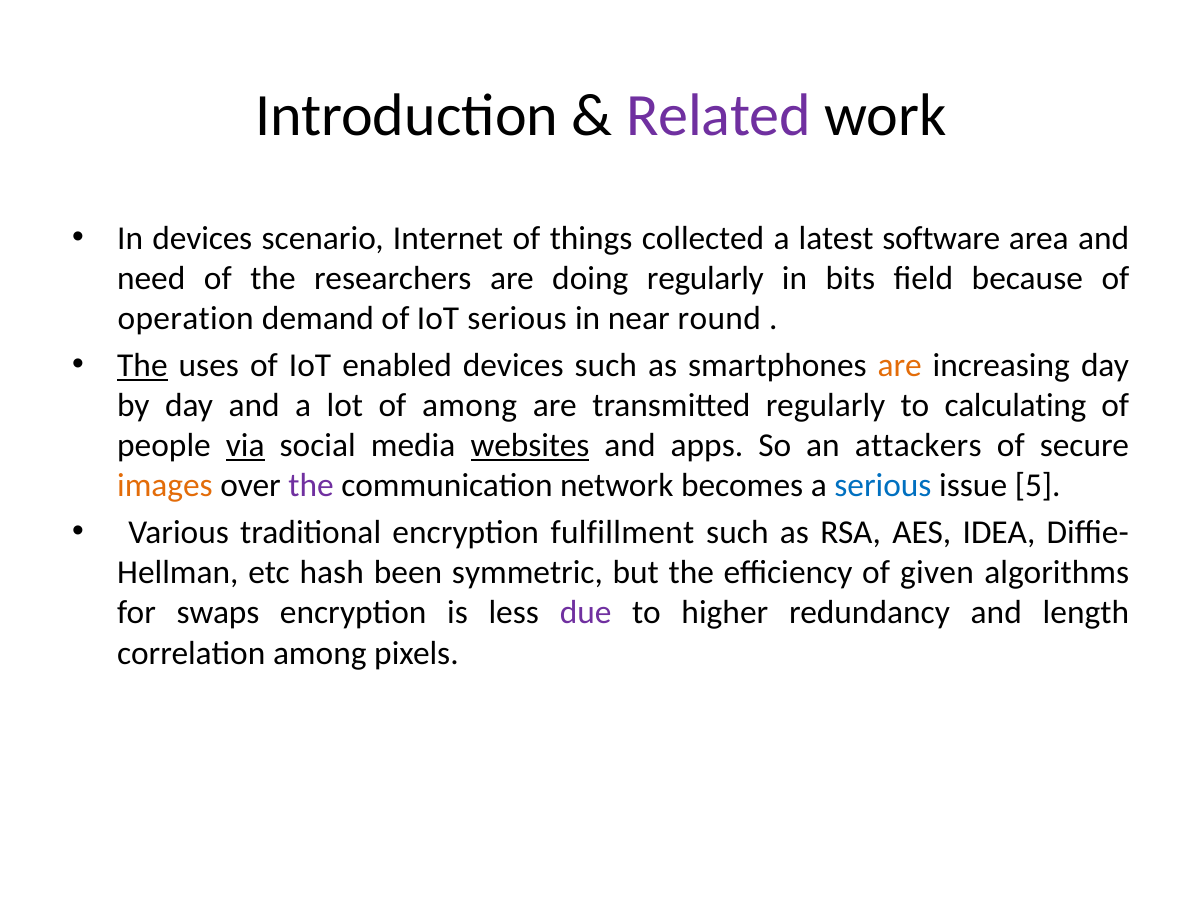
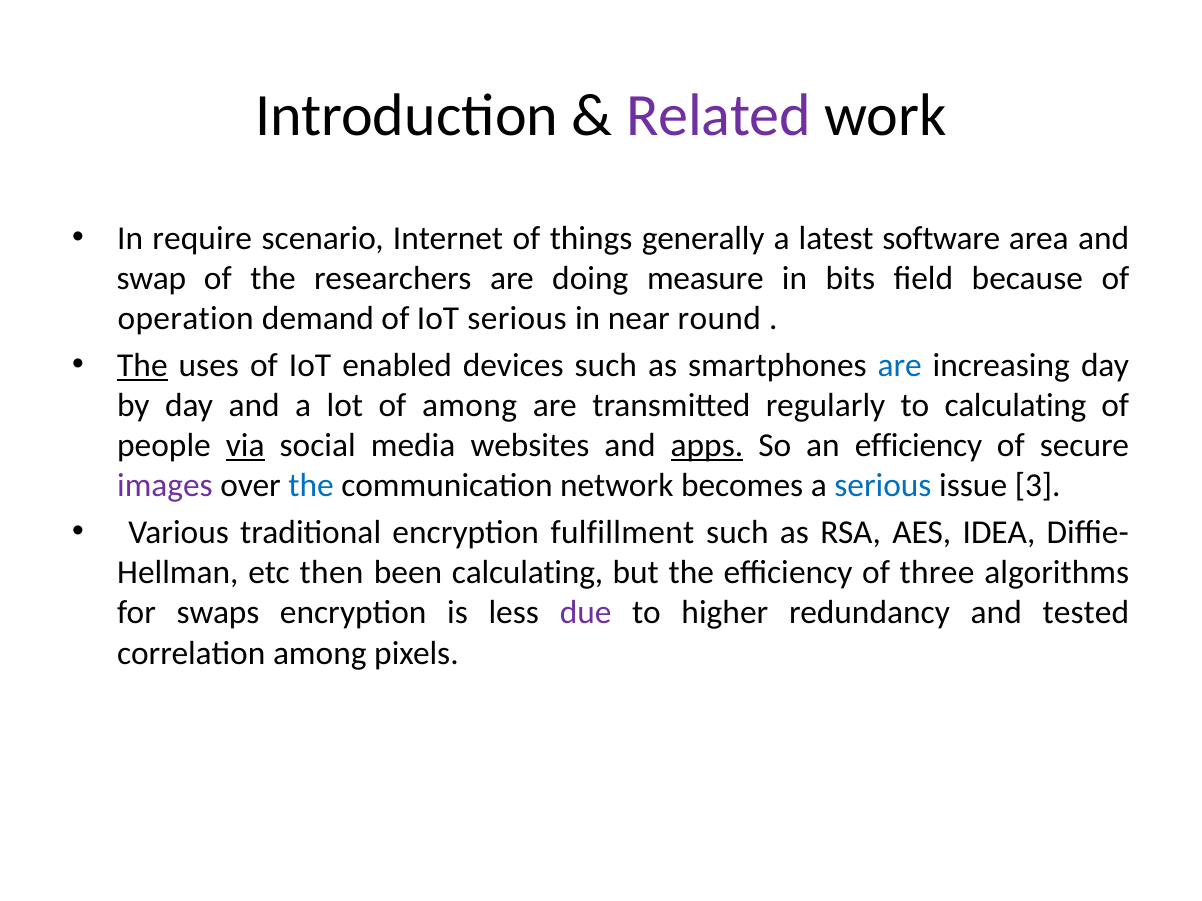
In devices: devices -> require
collected: collected -> generally
need: need -> swap
doing regularly: regularly -> measure
are at (900, 366) colour: orange -> blue
websites underline: present -> none
apps underline: none -> present
an attackers: attackers -> efficiency
images colour: orange -> purple
the at (311, 486) colour: purple -> blue
5: 5 -> 3
hash: hash -> then
been symmetric: symmetric -> calculating
given: given -> three
length: length -> tested
